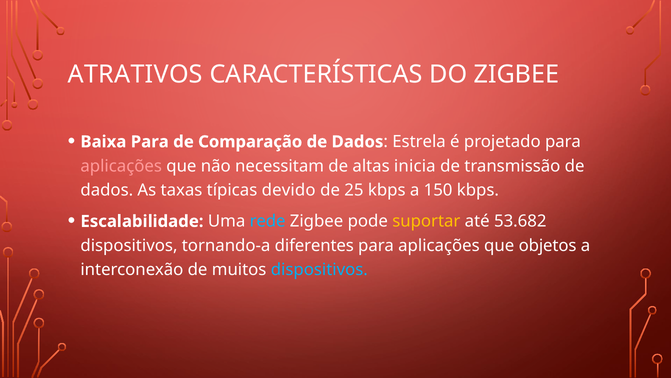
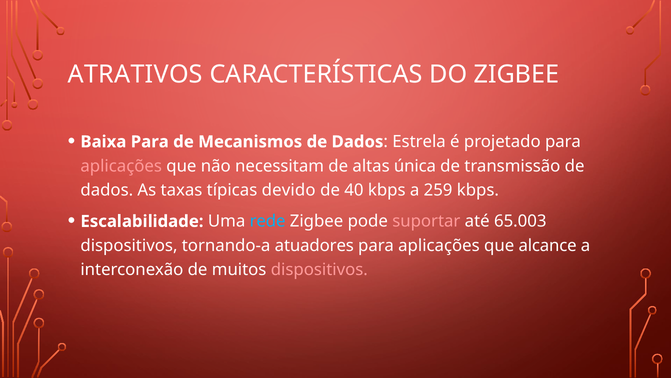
Comparação: Comparação -> Mecanismos
inicia: inicia -> única
25: 25 -> 40
150: 150 -> 259
suportar colour: yellow -> pink
53.682: 53.682 -> 65.003
diferentes: diferentes -> atuadores
objetos: objetos -> alcance
dispositivos at (319, 269) colour: light blue -> pink
